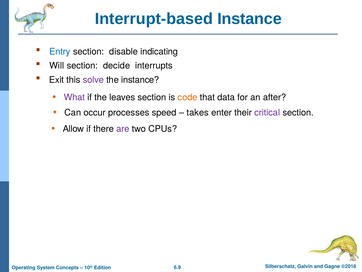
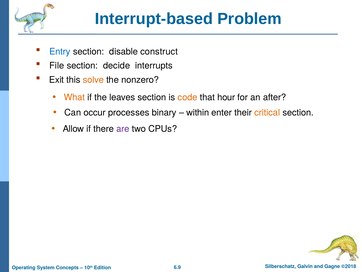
Interrupt-based Instance: Instance -> Problem
indicating: indicating -> construct
Will: Will -> File
solve colour: purple -> orange
the instance: instance -> nonzero
What colour: purple -> orange
data: data -> hour
speed: speed -> binary
takes: takes -> within
critical colour: purple -> orange
